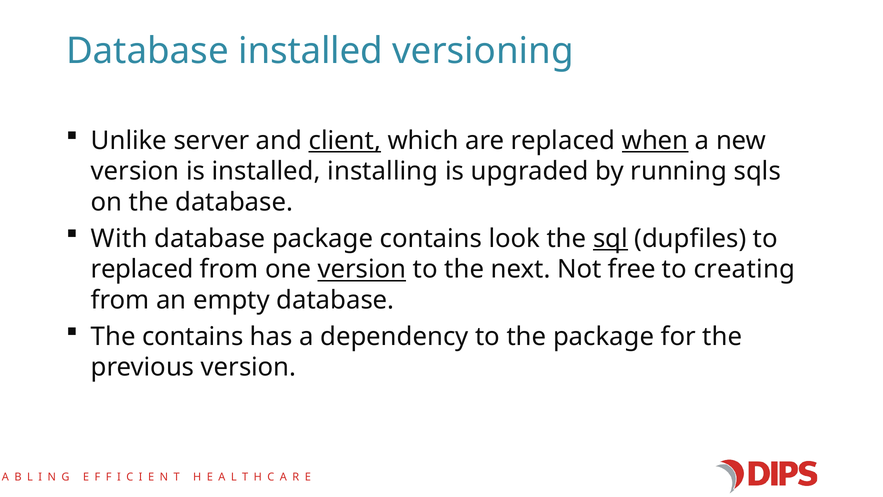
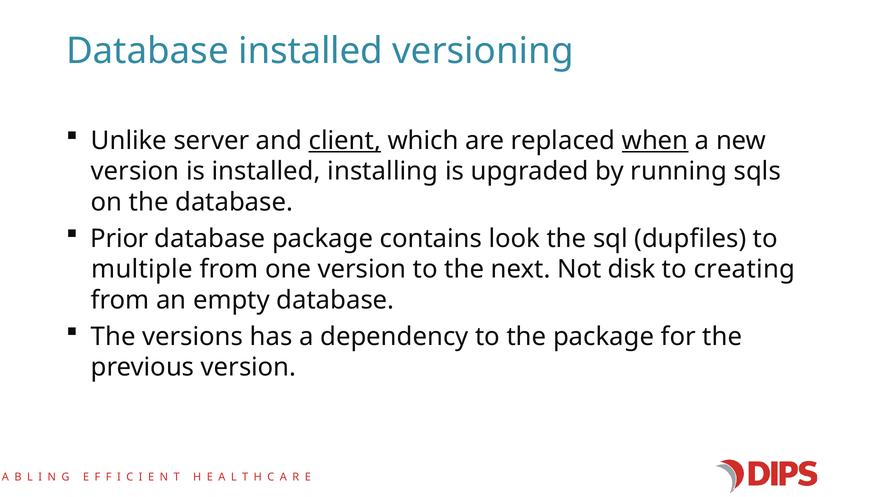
With: With -> Prior
sql underline: present -> none
replaced at (142, 269): replaced -> multiple
version at (362, 269) underline: present -> none
free: free -> disk
The contains: contains -> versions
